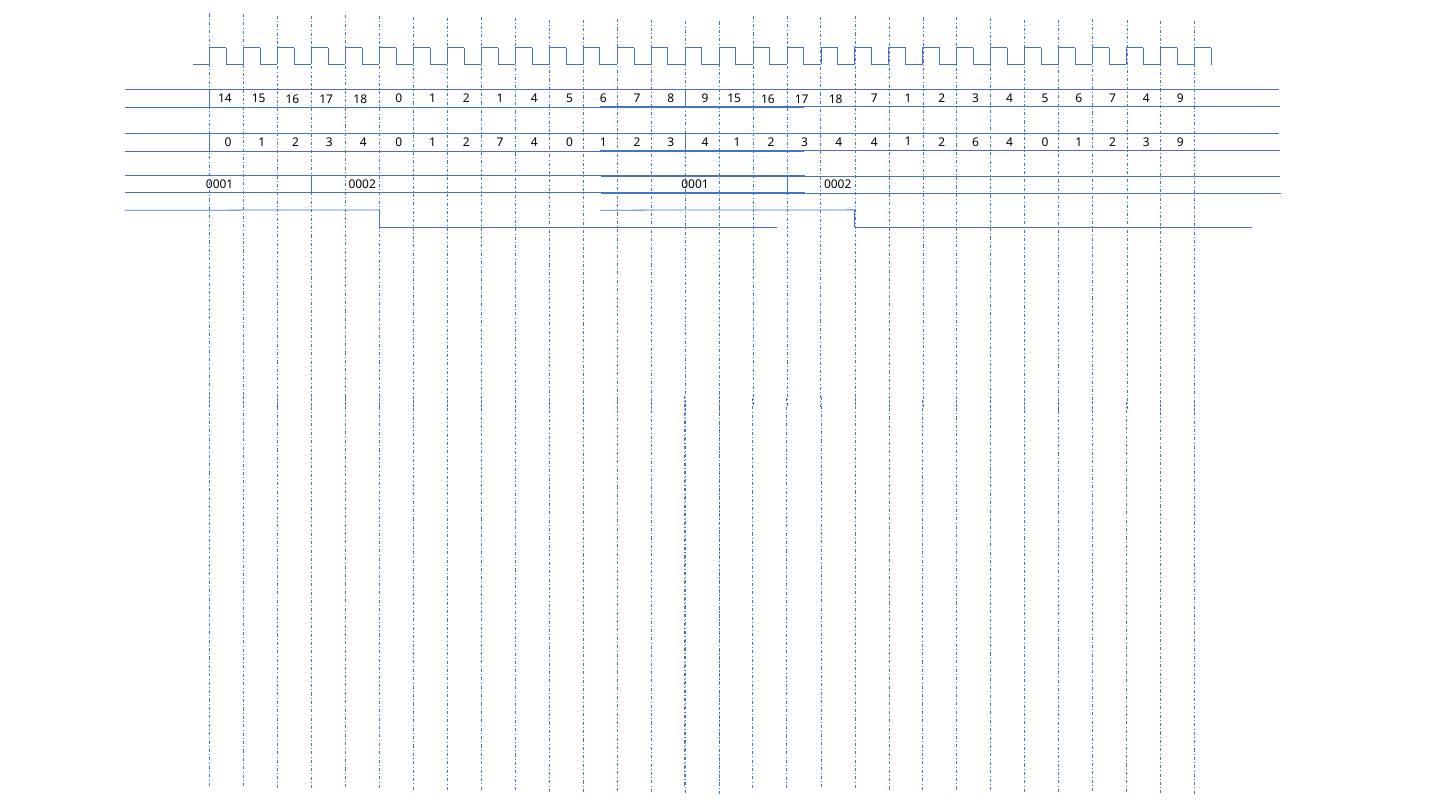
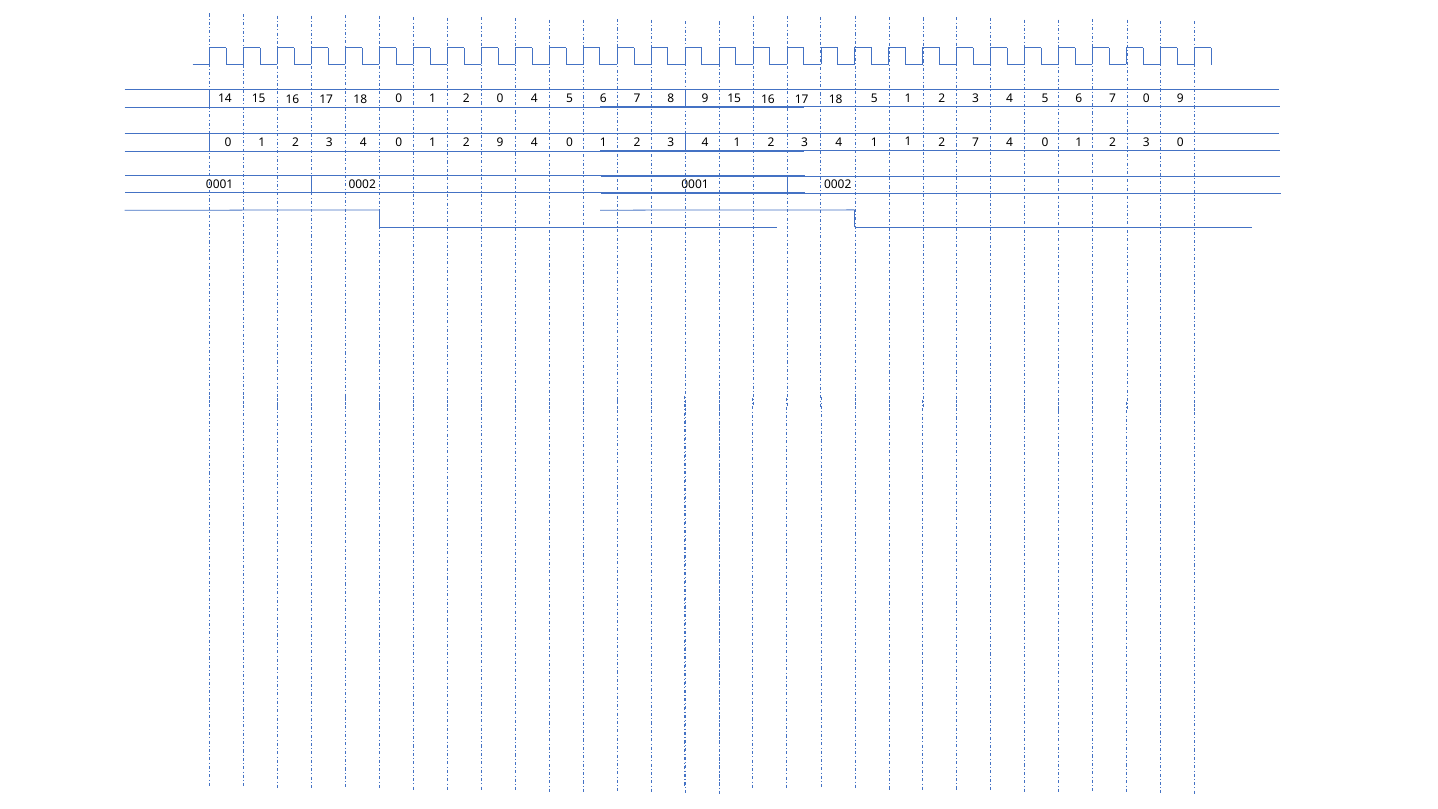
18 7: 7 -> 5
6 7 4: 4 -> 0
2 1: 1 -> 0
4 4: 4 -> 1
2 6: 6 -> 7
3 9: 9 -> 0
2 7: 7 -> 9
